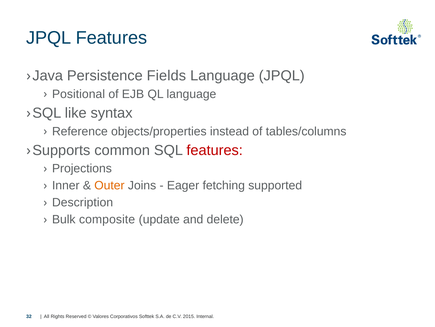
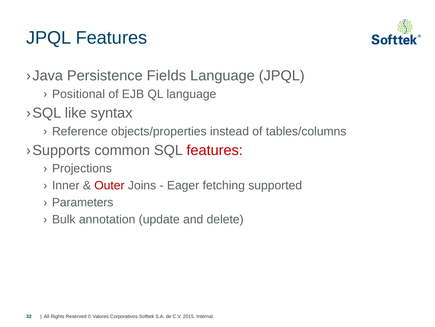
Outer colour: orange -> red
Description: Description -> Parameters
composite: composite -> annotation
